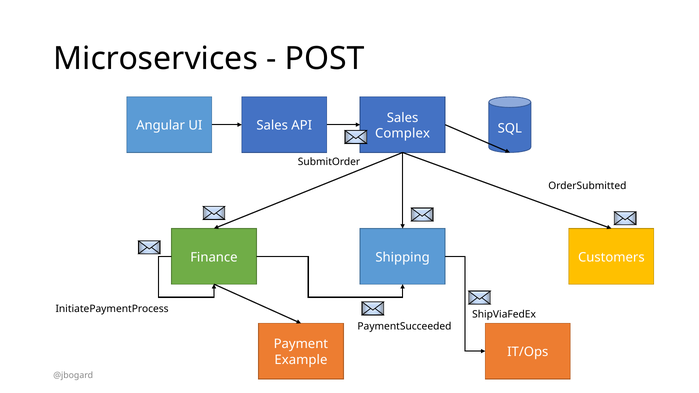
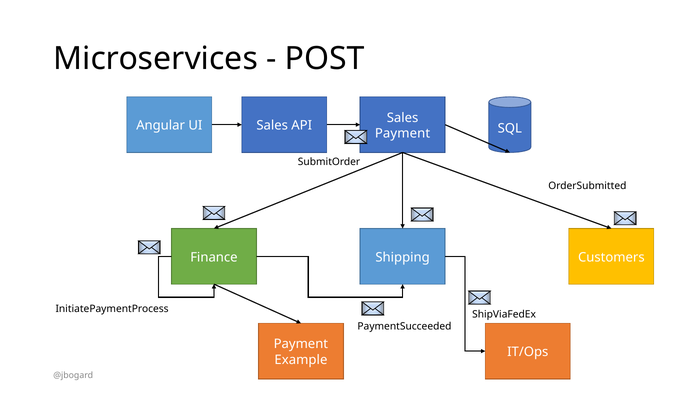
Complex at (403, 134): Complex -> Payment
